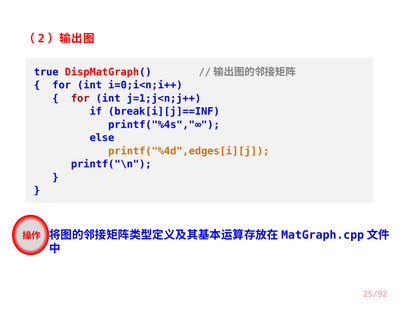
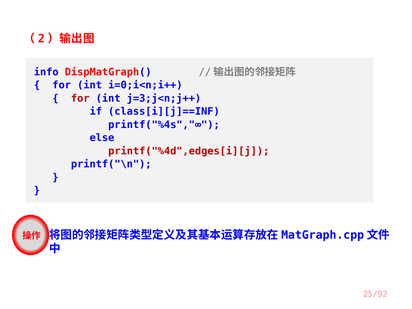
true: true -> info
j=1;j<n;j++: j=1;j<n;j++ -> j=3;j<n;j++
break[i][j]==INF: break[i][j]==INF -> class[i][j]==INF
printf("%4d",edges[i][j colour: orange -> red
